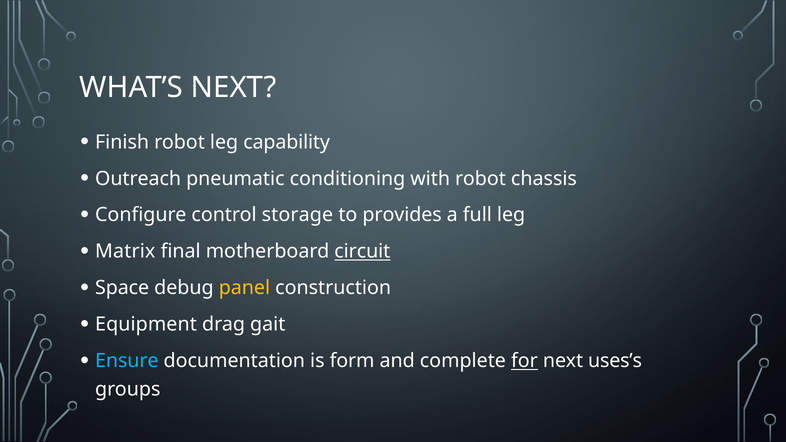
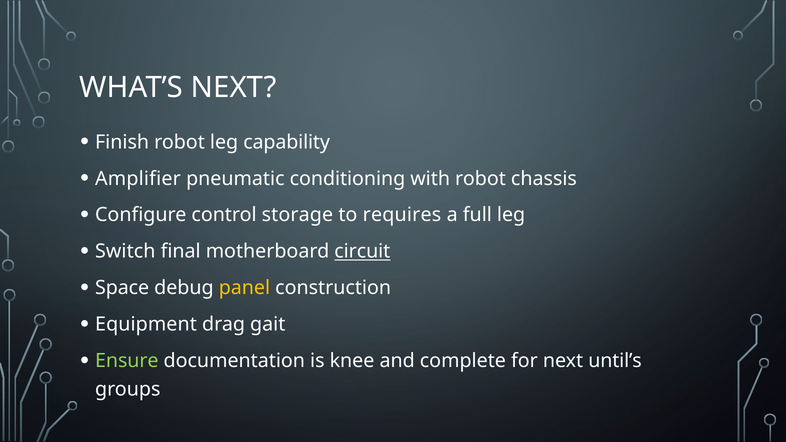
Outreach: Outreach -> Amplifier
provides: provides -> requires
Matrix: Matrix -> Switch
Ensure colour: light blue -> light green
form: form -> knee
for underline: present -> none
uses’s: uses’s -> until’s
